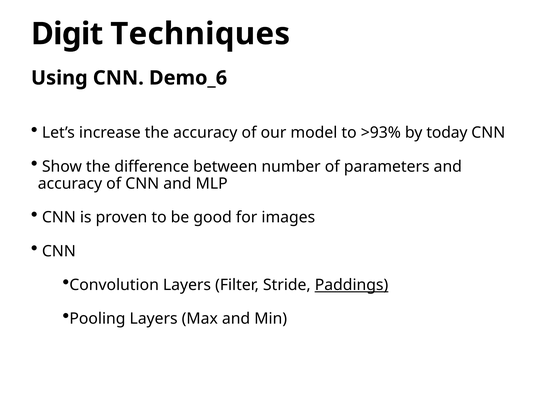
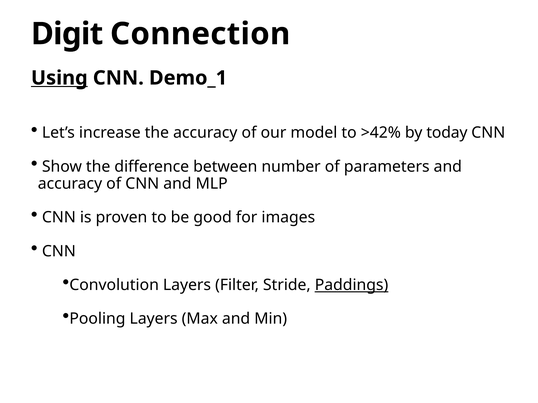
Techniques: Techniques -> Connection
Using underline: none -> present
Demo_6: Demo_6 -> Demo_1
>93%: >93% -> >42%
